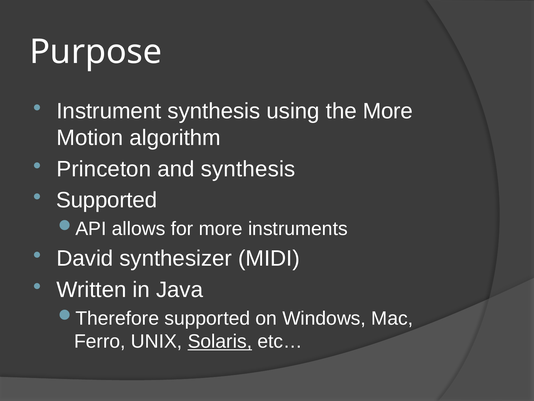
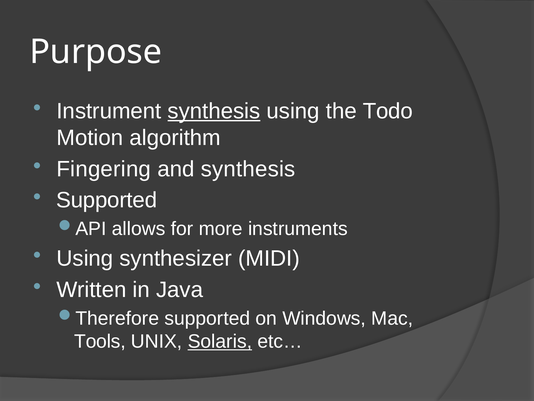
synthesis at (214, 111) underline: none -> present
the More: More -> Todo
Princeton: Princeton -> Fingering
David at (85, 258): David -> Using
Ferro: Ferro -> Tools
